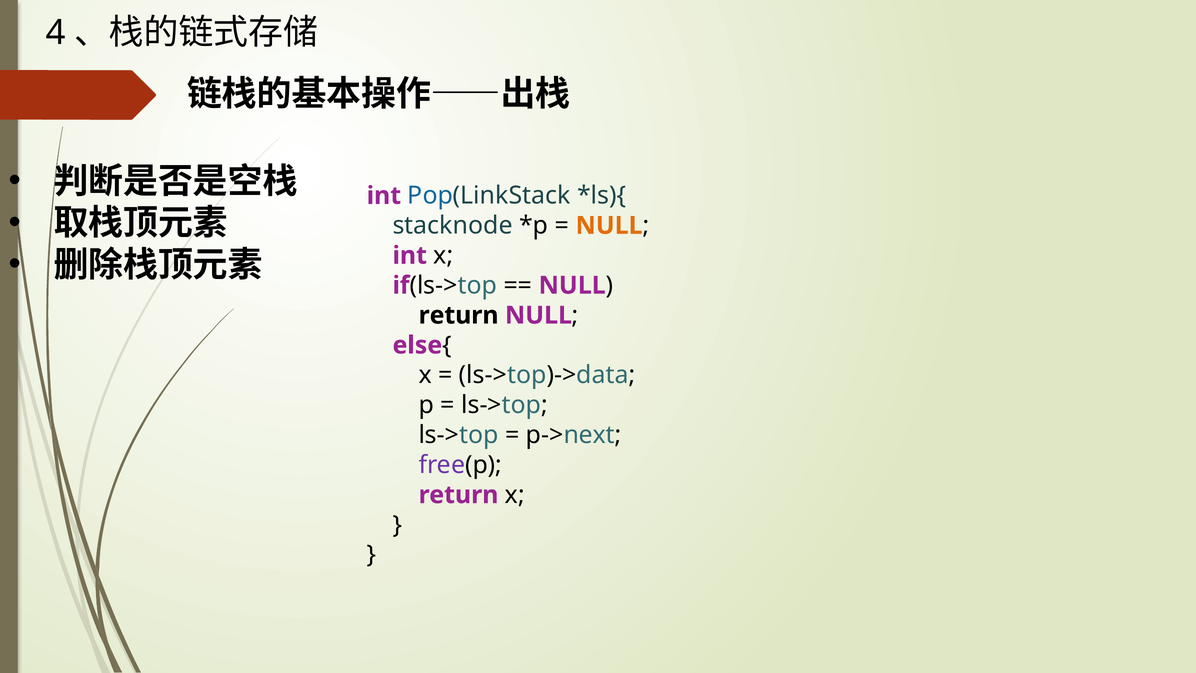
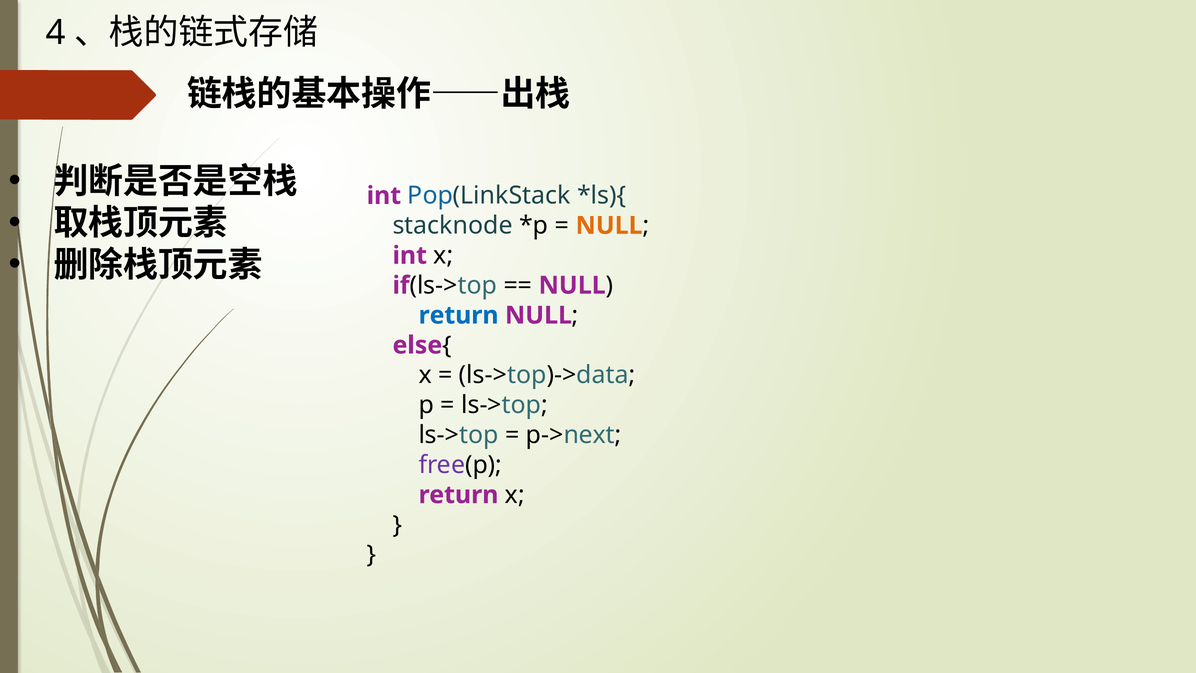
return at (459, 315) colour: black -> blue
